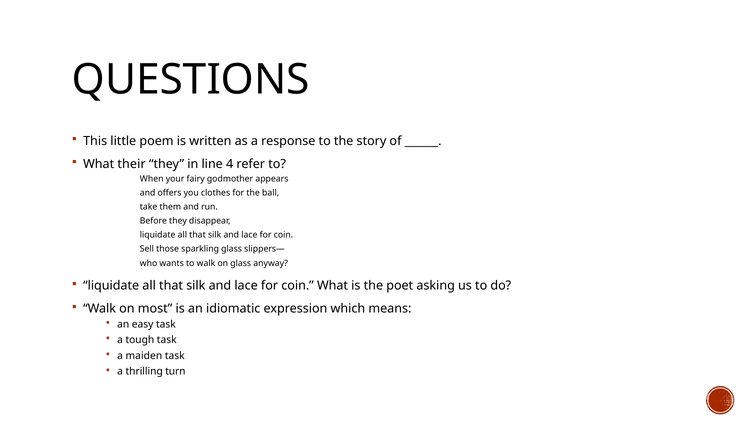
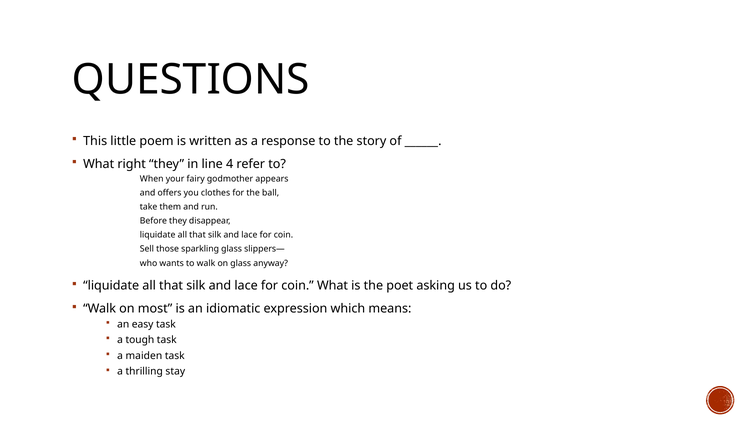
their: their -> right
turn: turn -> stay
